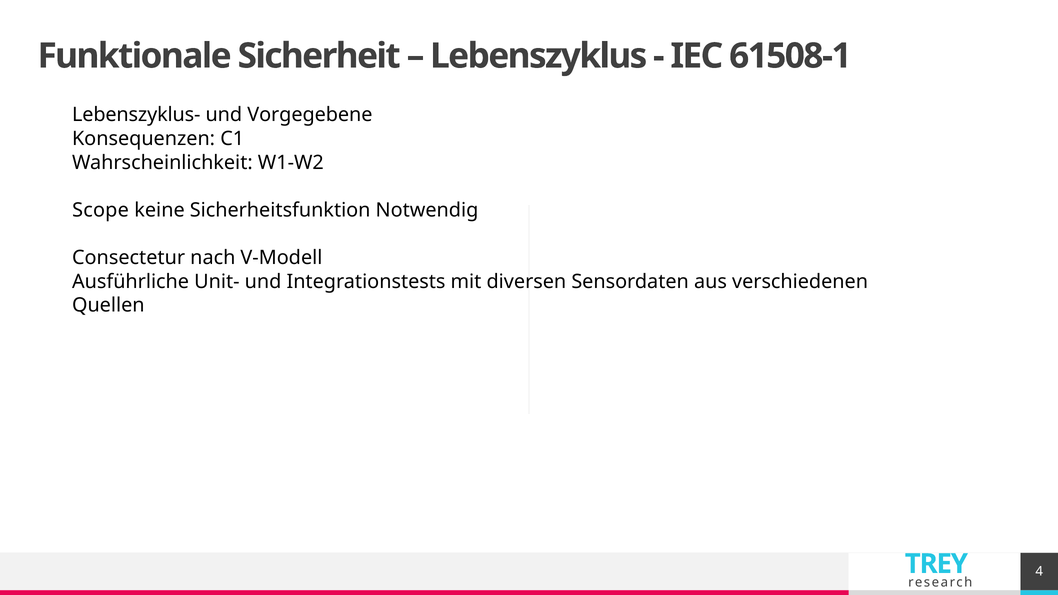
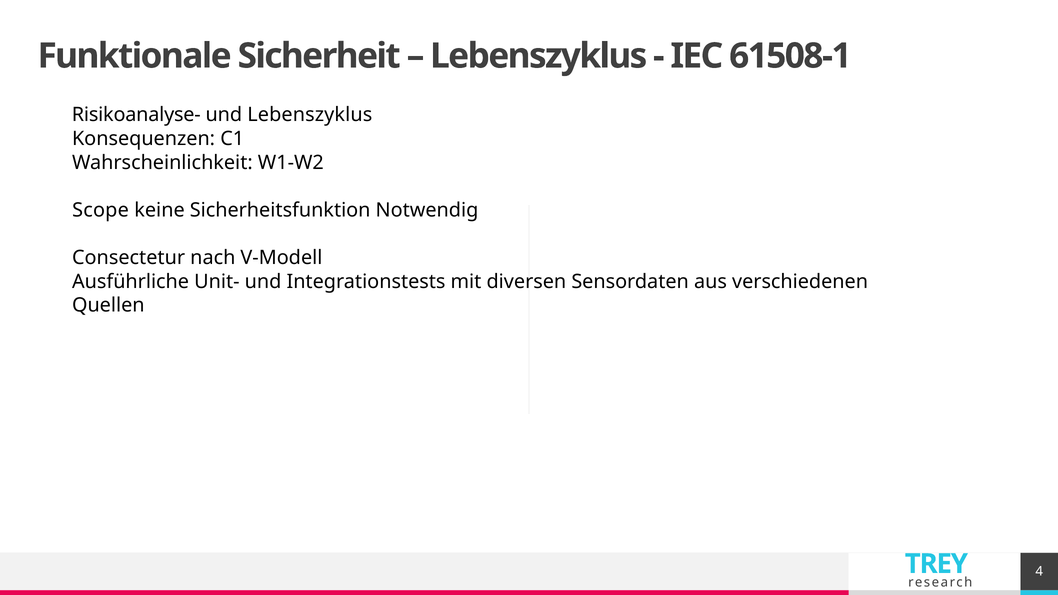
Lebenszyklus-: Lebenszyklus- -> Risikoanalyse-
und Vorgegebene: Vorgegebene -> Lebenszyklus
